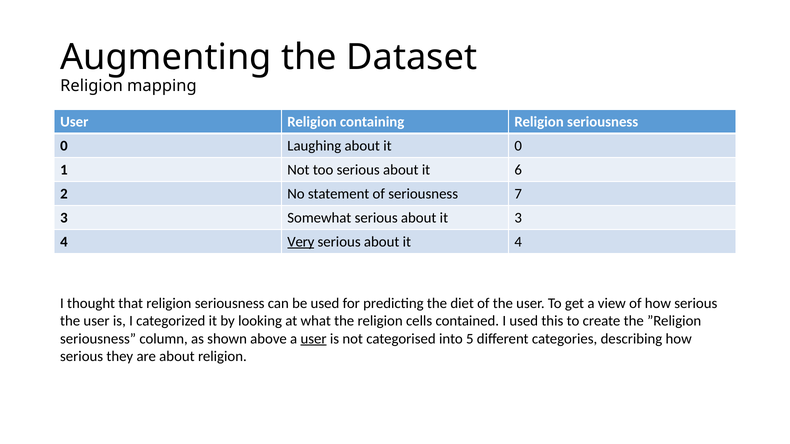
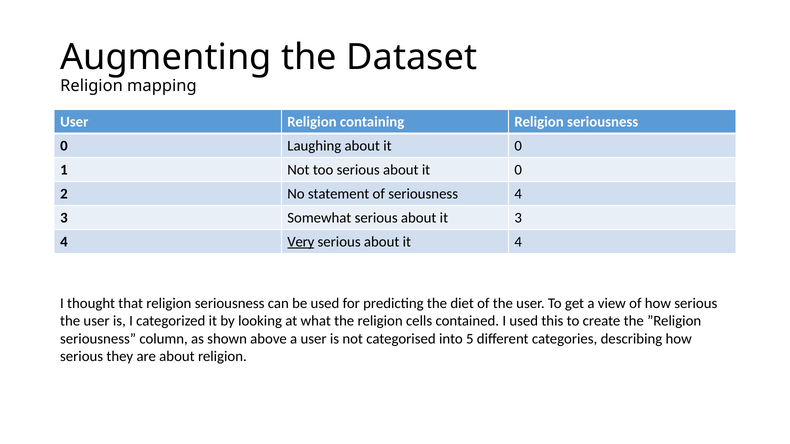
serious about it 6: 6 -> 0
seriousness 7: 7 -> 4
user at (314, 339) underline: present -> none
